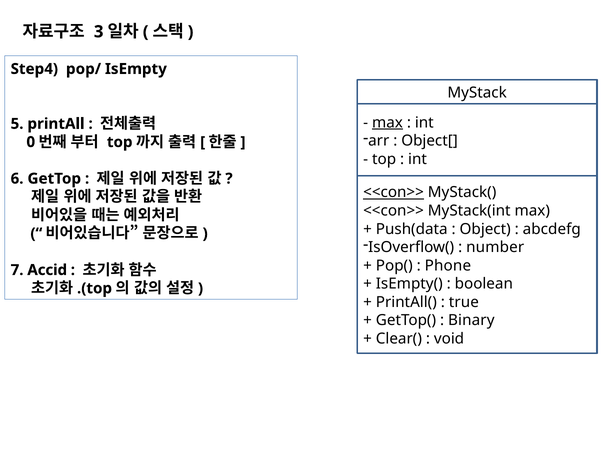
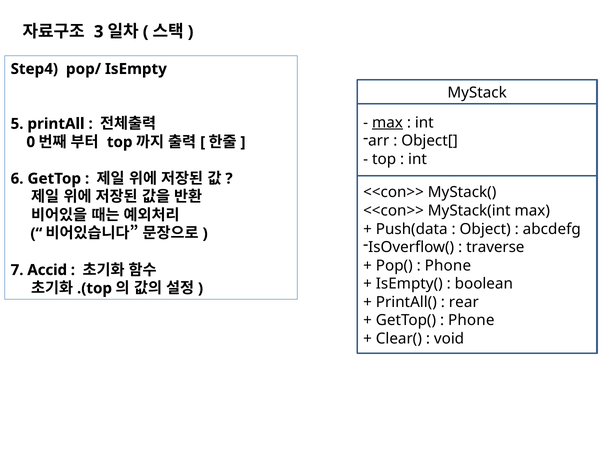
<<con>> at (394, 192) underline: present -> none
number: number -> traverse
true: true -> rear
Binary at (471, 320): Binary -> Phone
